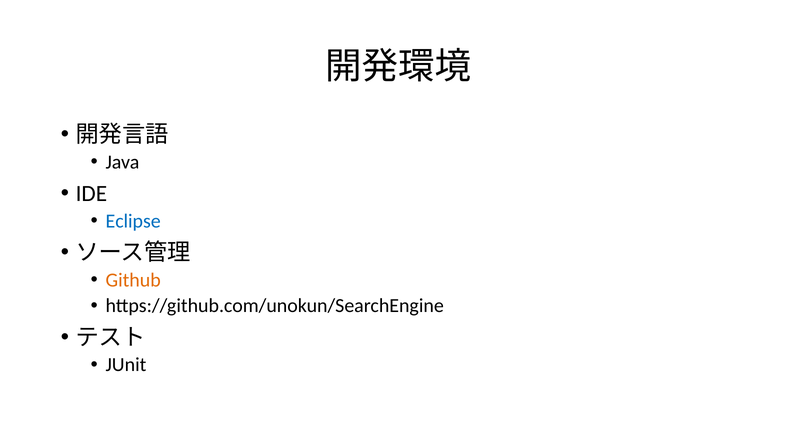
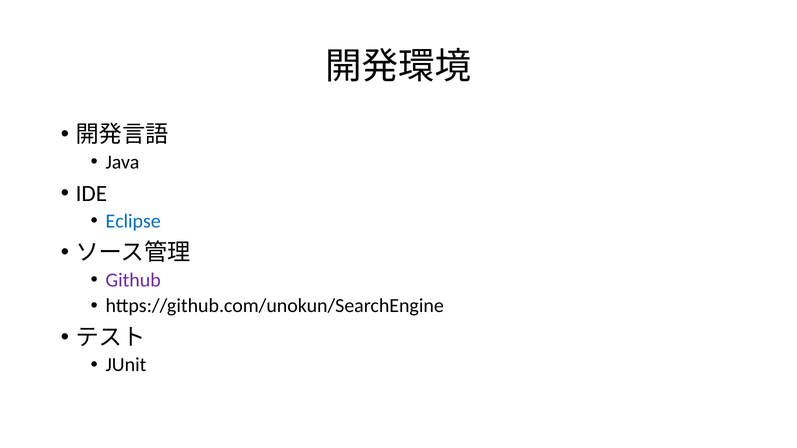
Github colour: orange -> purple
